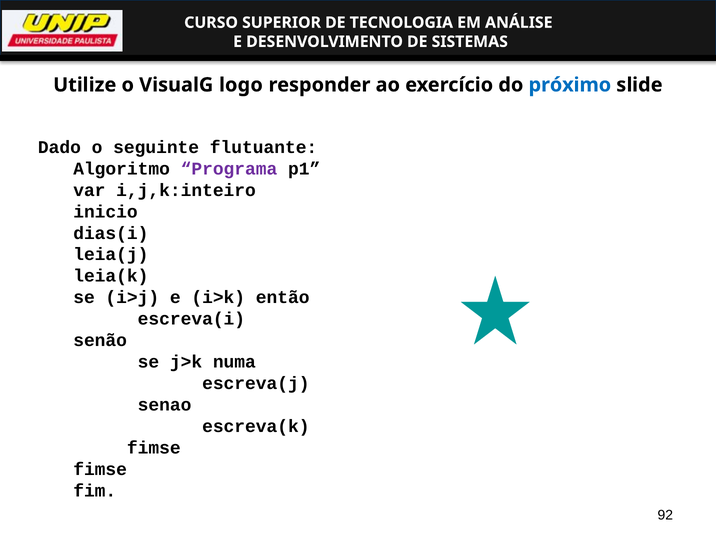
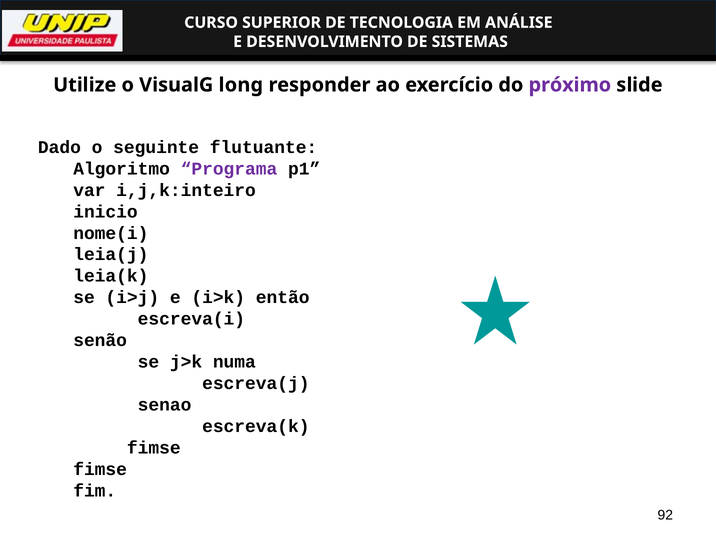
logo: logo -> long
próximo colour: blue -> purple
dias(i: dias(i -> nome(i
